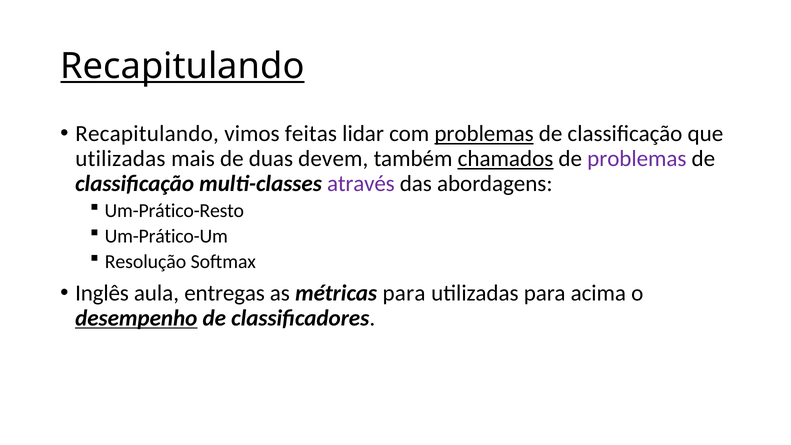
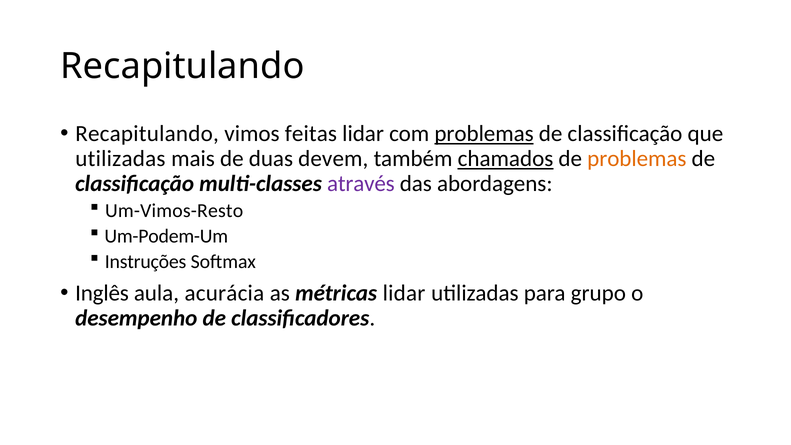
Recapitulando at (182, 66) underline: present -> none
problemas at (637, 159) colour: purple -> orange
Um-Prático-Resto: Um-Prático-Resto -> Um-Vimos-Resto
Um-Prático-Um: Um-Prático-Um -> Um-Podem-Um
Resolução: Resolução -> Instruções
entregas: entregas -> acurácia
métricas para: para -> lidar
acima: acima -> grupo
desempenho underline: present -> none
